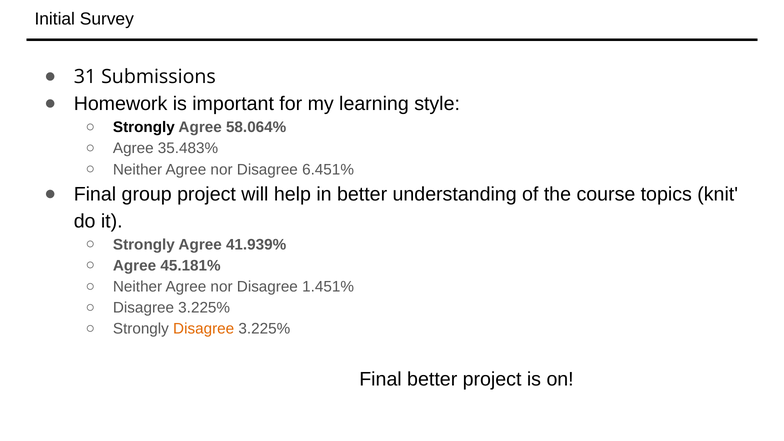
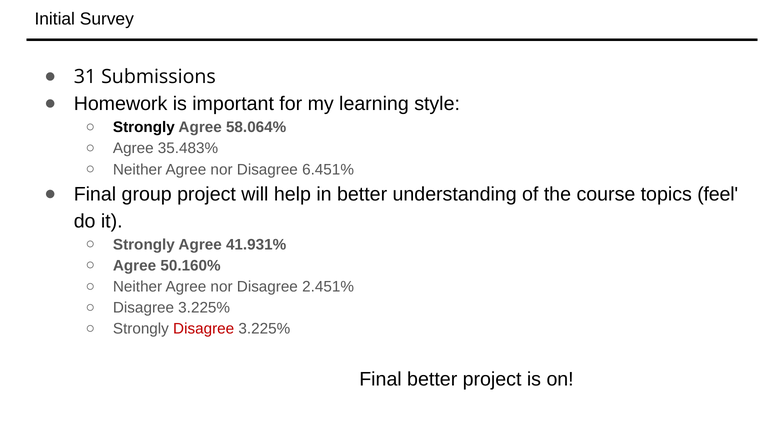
knit: knit -> feel
41.939%: 41.939% -> 41.931%
45.181%: 45.181% -> 50.160%
1.451%: 1.451% -> 2.451%
Disagree at (204, 329) colour: orange -> red
